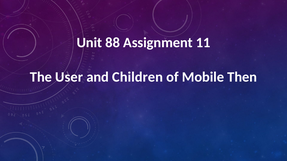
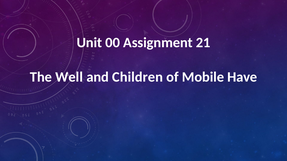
88: 88 -> 00
11: 11 -> 21
User: User -> Well
Then: Then -> Have
